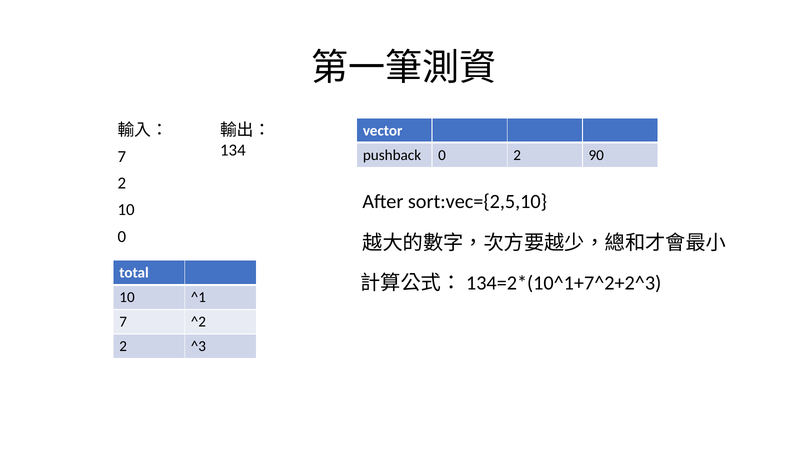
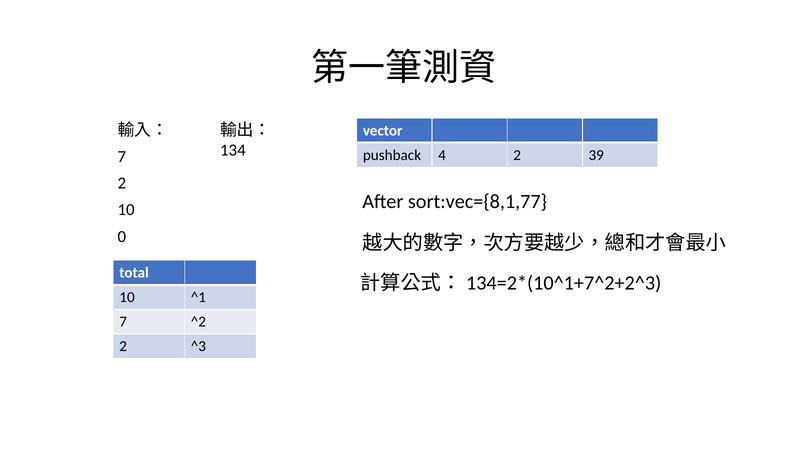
pushback 0: 0 -> 4
90: 90 -> 39
sort:vec={2,5,10: sort:vec={2,5,10 -> sort:vec={8,1,77
